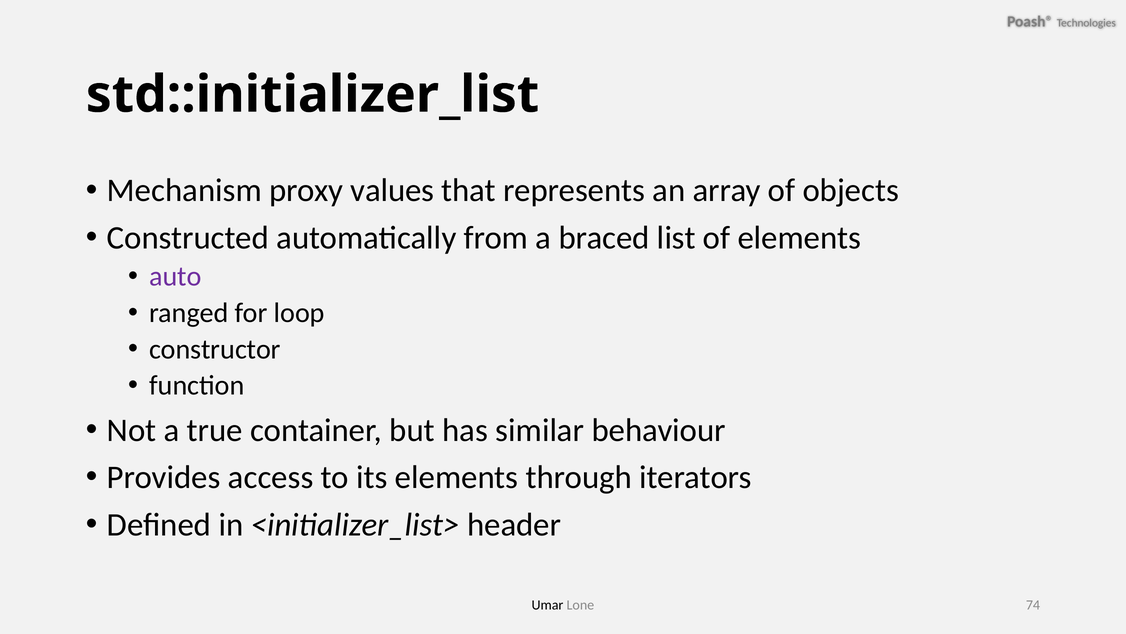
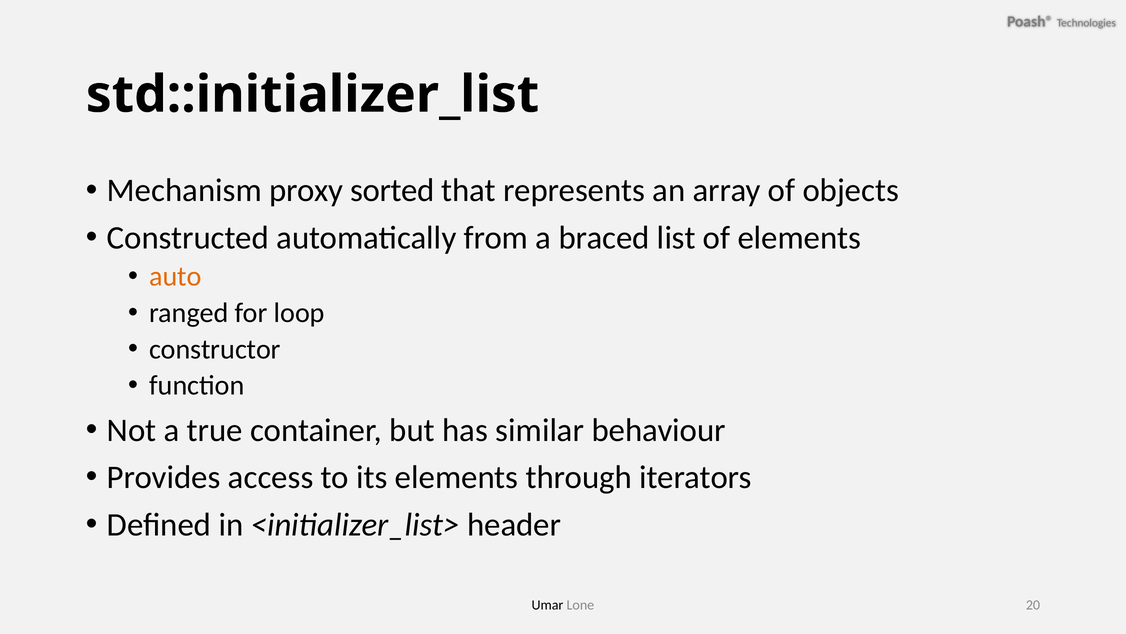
values: values -> sorted
auto colour: purple -> orange
74: 74 -> 20
